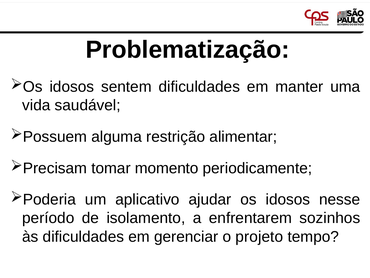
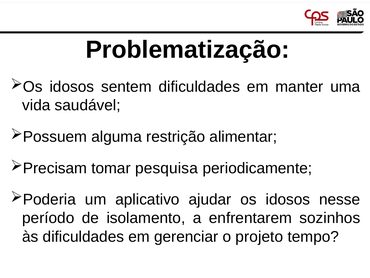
momento: momento -> pesquisa
